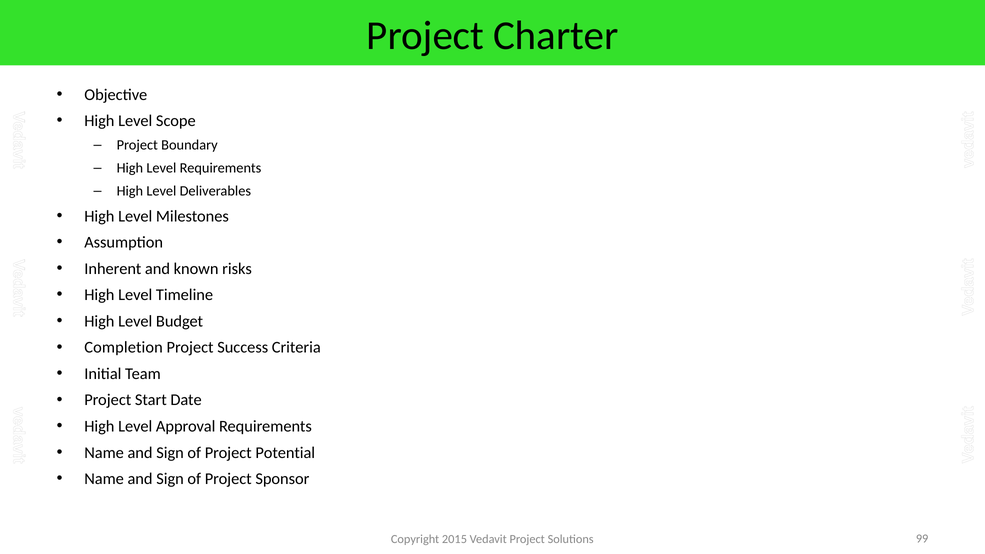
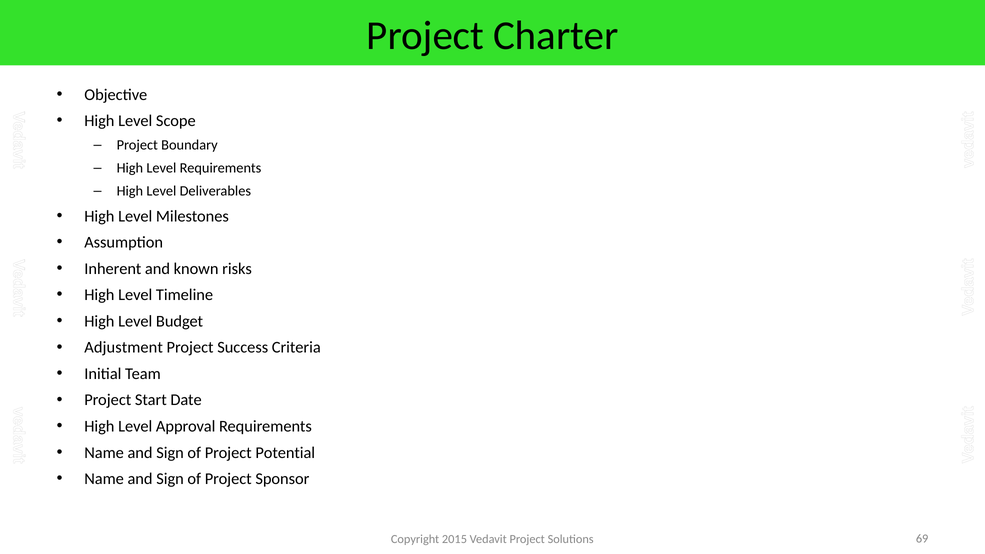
Completion: Completion -> Adjustment
99: 99 -> 69
